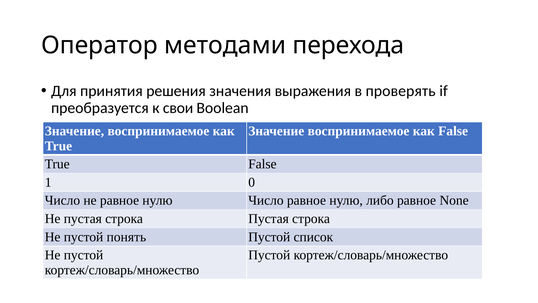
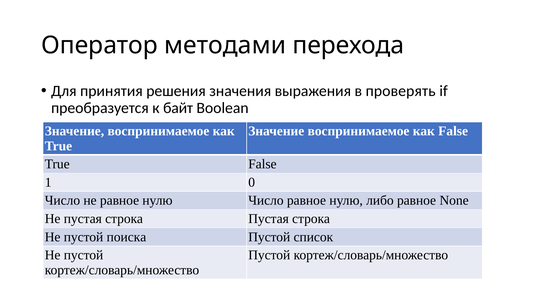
свои: свои -> байт
понять: понять -> поиска
